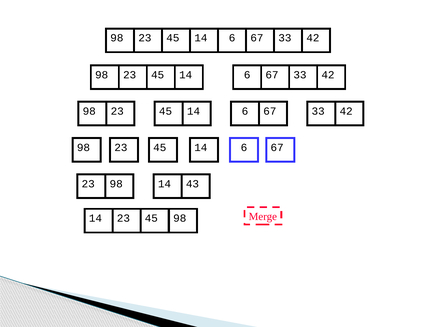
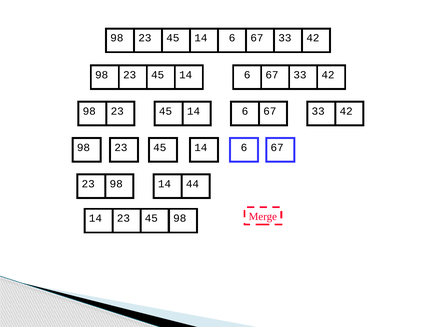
43: 43 -> 44
